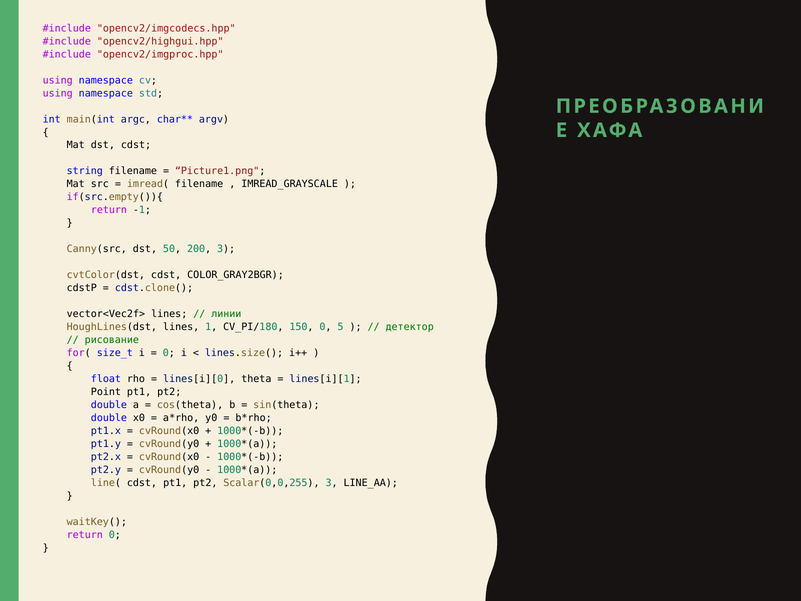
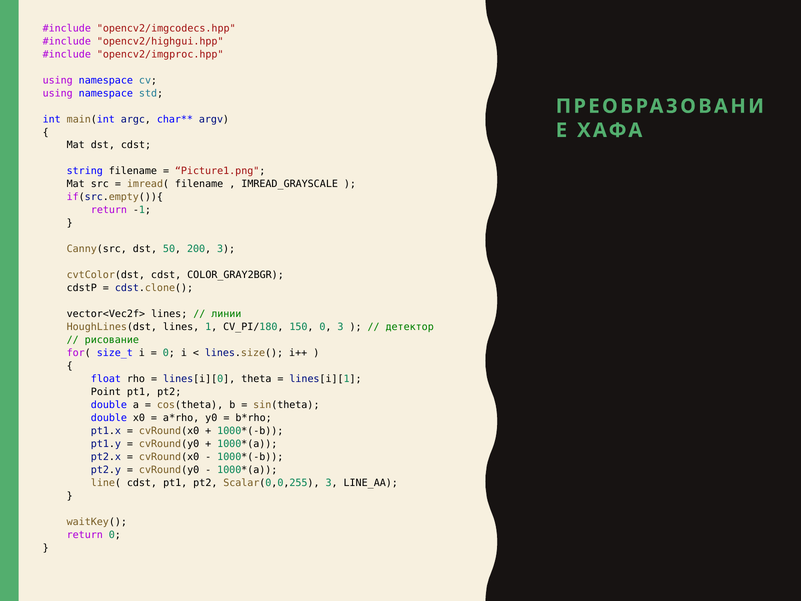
0 5: 5 -> 3
